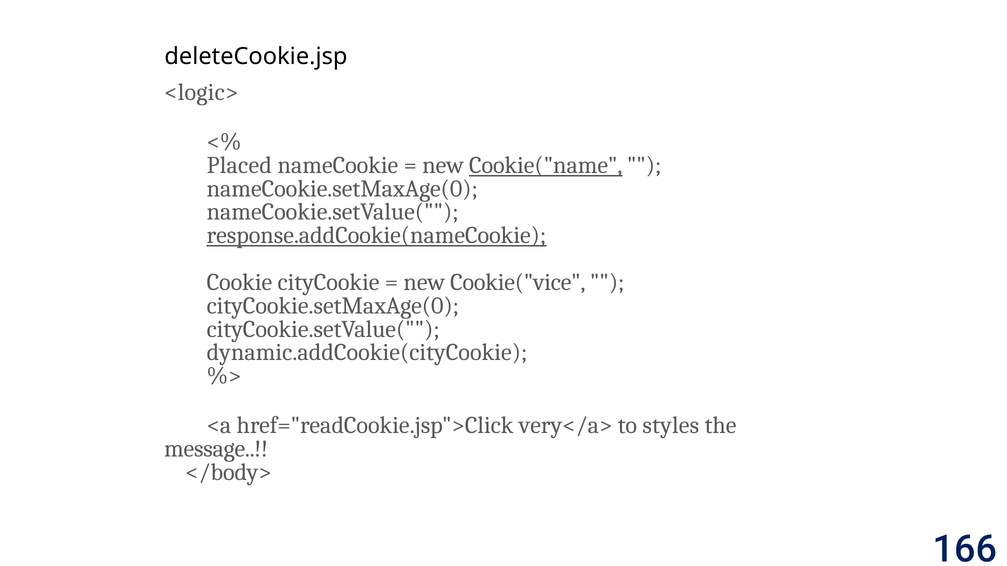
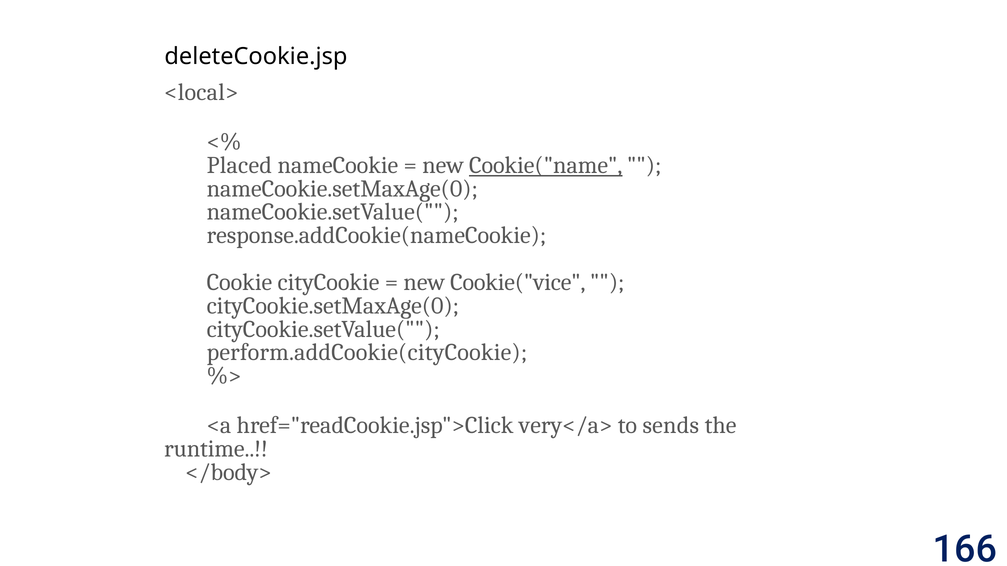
<logic>: <logic> -> <local>
response.addCookie(nameCookie underline: present -> none
dynamic.addCookie(cityCookie: dynamic.addCookie(cityCookie -> perform.addCookie(cityCookie
styles: styles -> sends
message: message -> runtime
